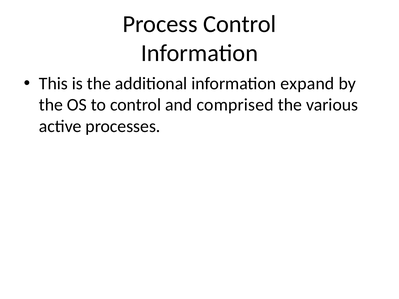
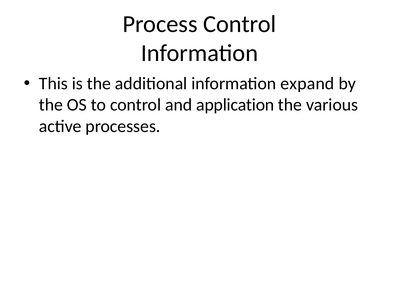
comprised: comprised -> application
